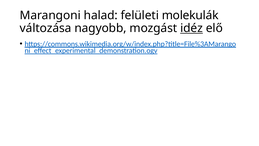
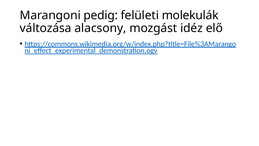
halad: halad -> pedig
nagyobb: nagyobb -> alacsony
idéz underline: present -> none
